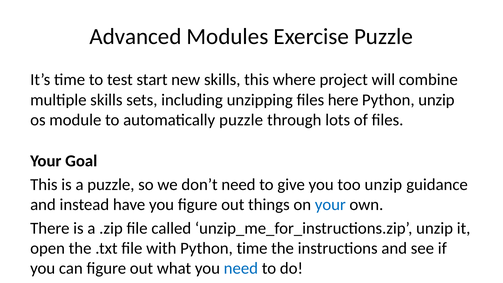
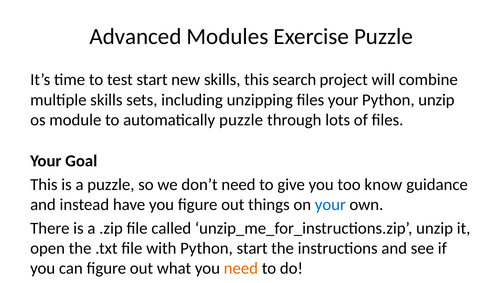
this where: where -> search
unzipping files here: here -> your
too unzip: unzip -> know
Python time: time -> start
need at (241, 268) colour: blue -> orange
